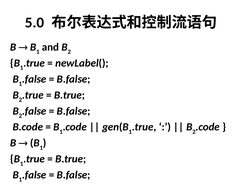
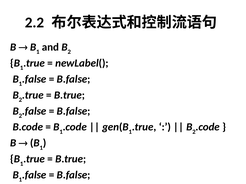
5.0: 5.0 -> 2.2
